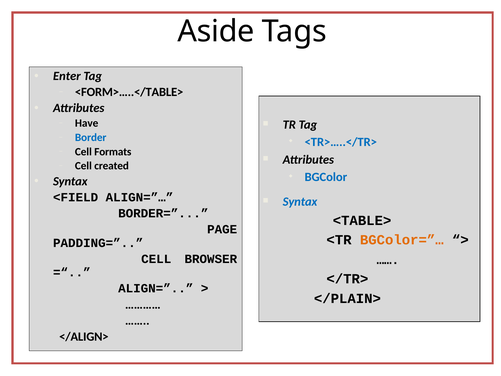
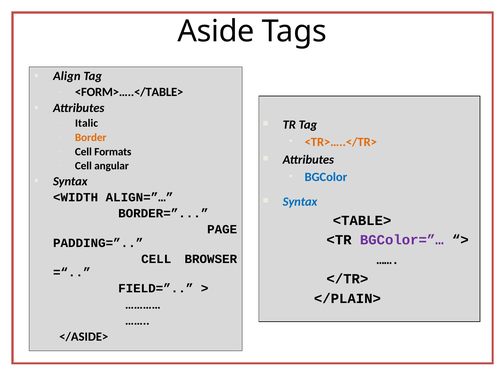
Enter: Enter -> Align
Have: Have -> Italic
Border colour: blue -> orange
<TR>…..</TR> colour: blue -> orange
created: created -> angular
<FIELD: <FIELD -> <WIDTH
BGColor=”… colour: orange -> purple
ALIGN=: ALIGN= -> FIELD=
</ALIGN>: </ALIGN> -> </ASIDE>
